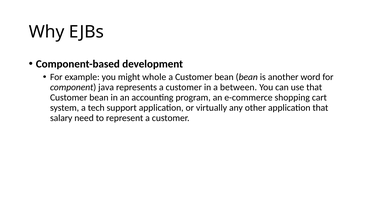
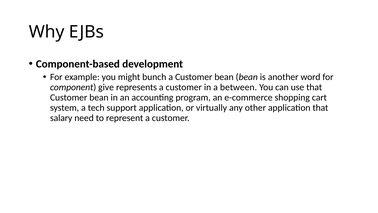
whole: whole -> bunch
java: java -> give
